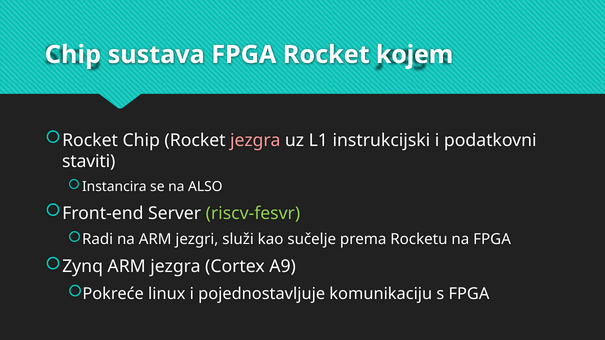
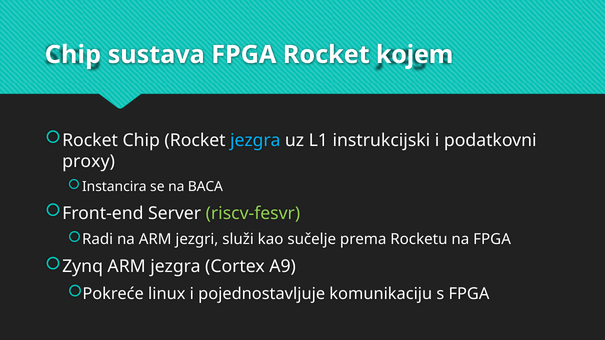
jezgra at (255, 141) colour: pink -> light blue
staviti: staviti -> proxy
ALSO: ALSO -> BACA
